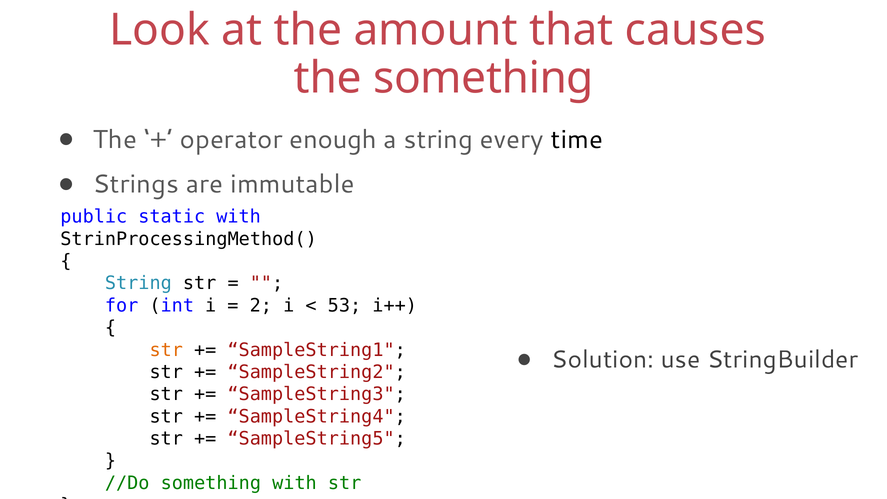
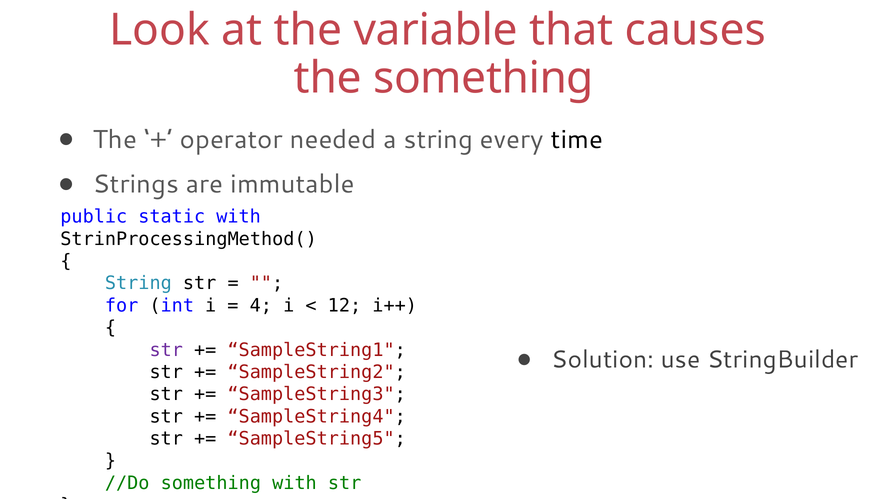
amount: amount -> variable
enough: enough -> needed
2: 2 -> 4
53: 53 -> 12
str at (166, 350) colour: orange -> purple
